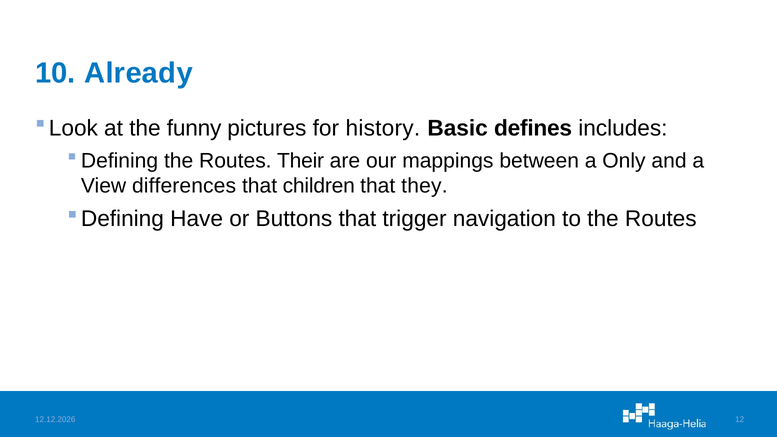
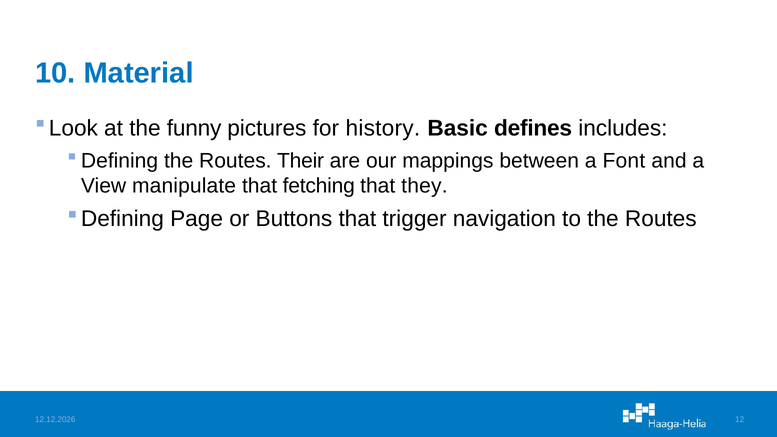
Already: Already -> Material
Only: Only -> Font
differences: differences -> manipulate
children: children -> fetching
Have: Have -> Page
